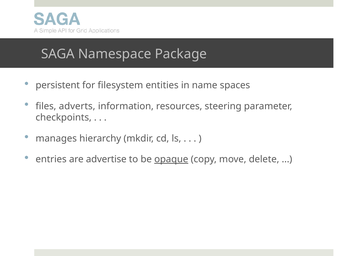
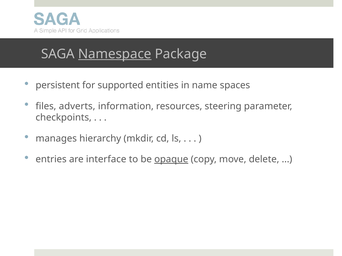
Namespace underline: none -> present
filesystem: filesystem -> supported
advertise: advertise -> interface
